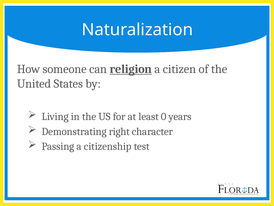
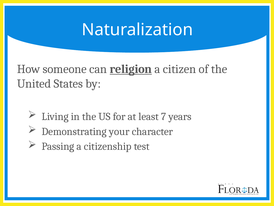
0: 0 -> 7
right: right -> your
